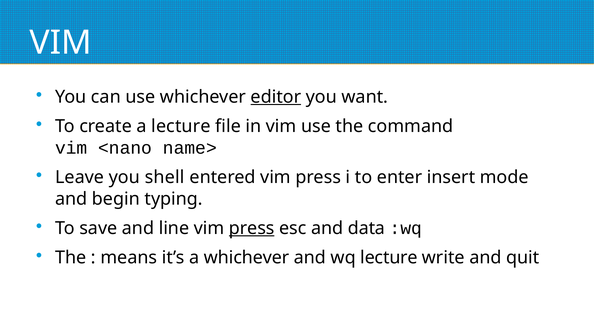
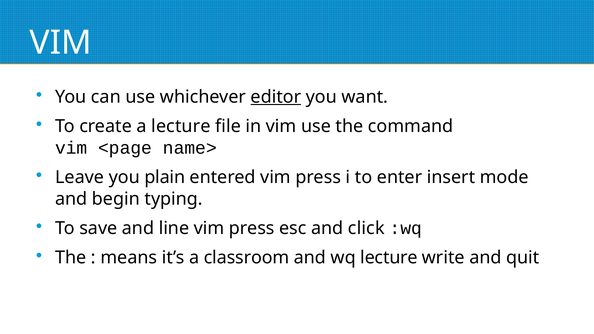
<nano: <nano -> <page
shell: shell -> plain
press at (252, 228) underline: present -> none
data: data -> click
a whichever: whichever -> classroom
